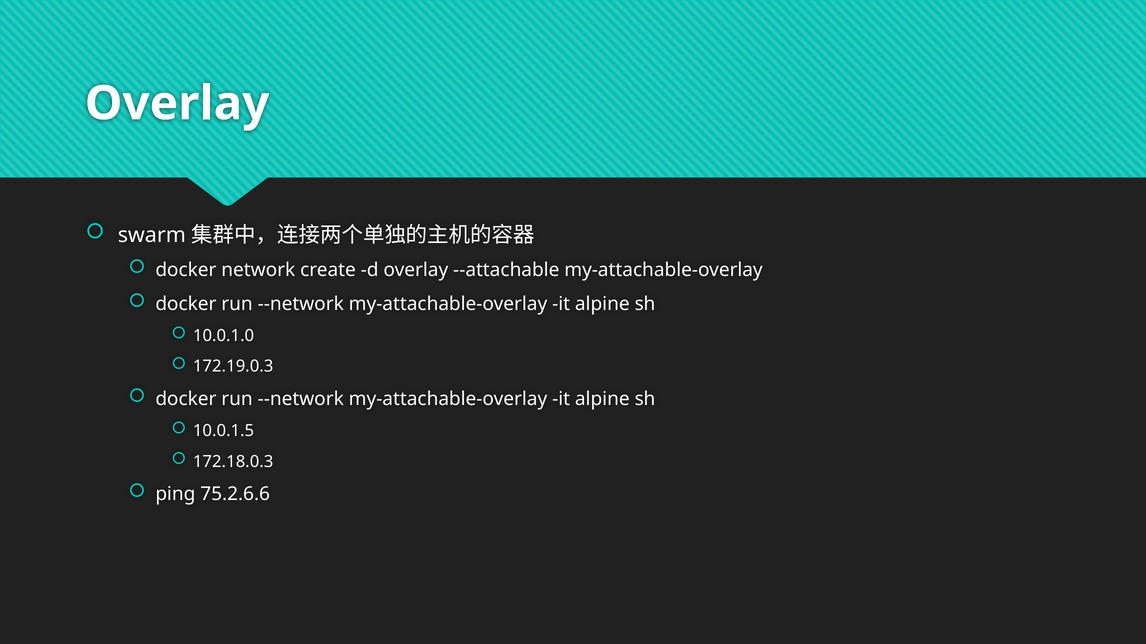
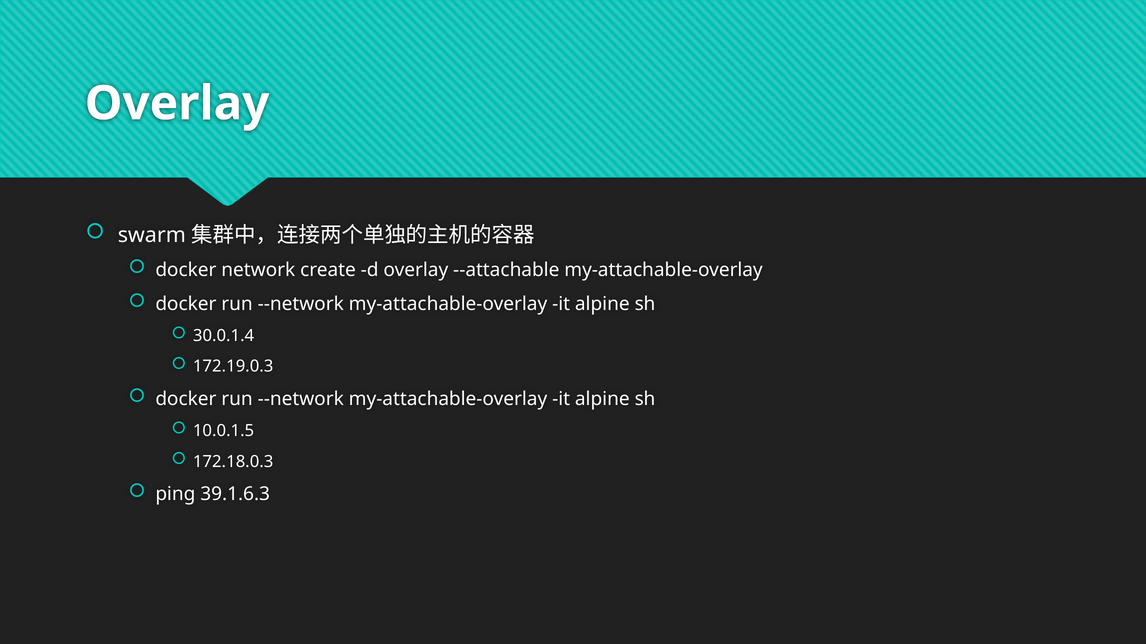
10.0.1.0: 10.0.1.0 -> 30.0.1.4
75.2.6.6: 75.2.6.6 -> 39.1.6.3
